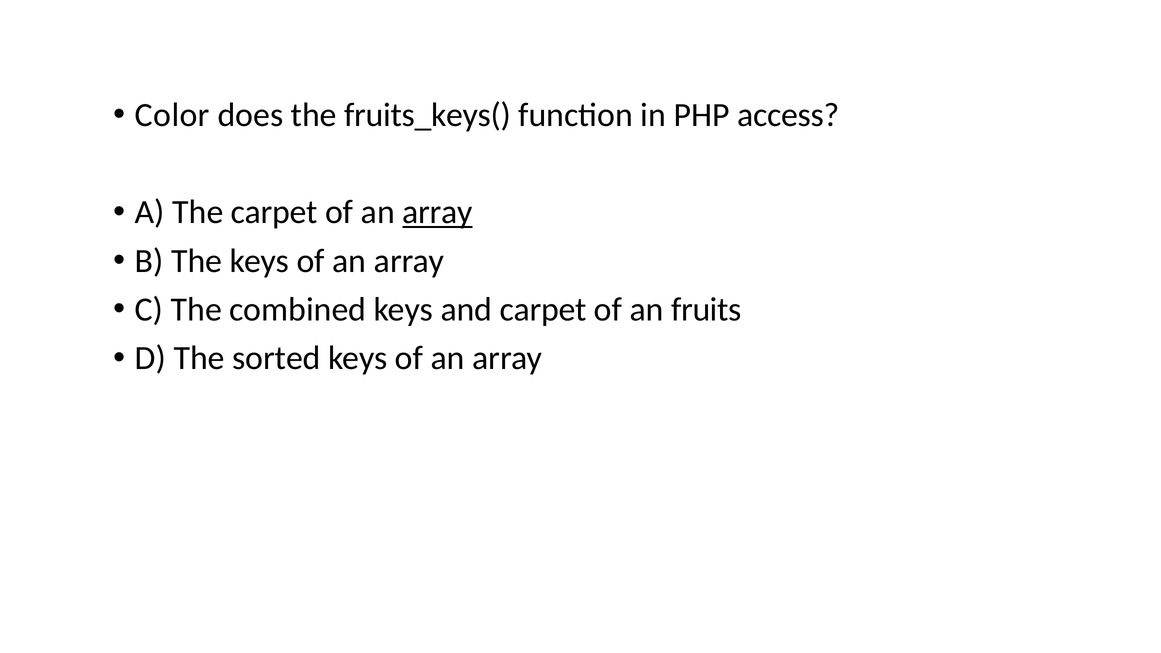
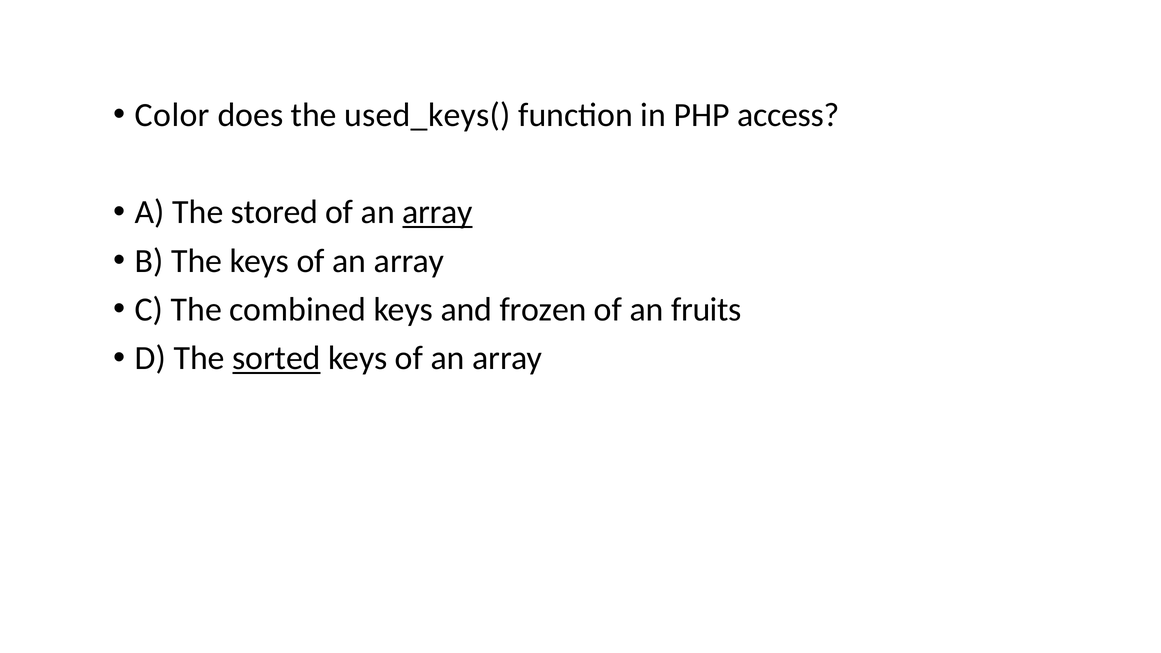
fruits_keys(: fruits_keys( -> used_keys(
The carpet: carpet -> stored
and carpet: carpet -> frozen
sorted underline: none -> present
